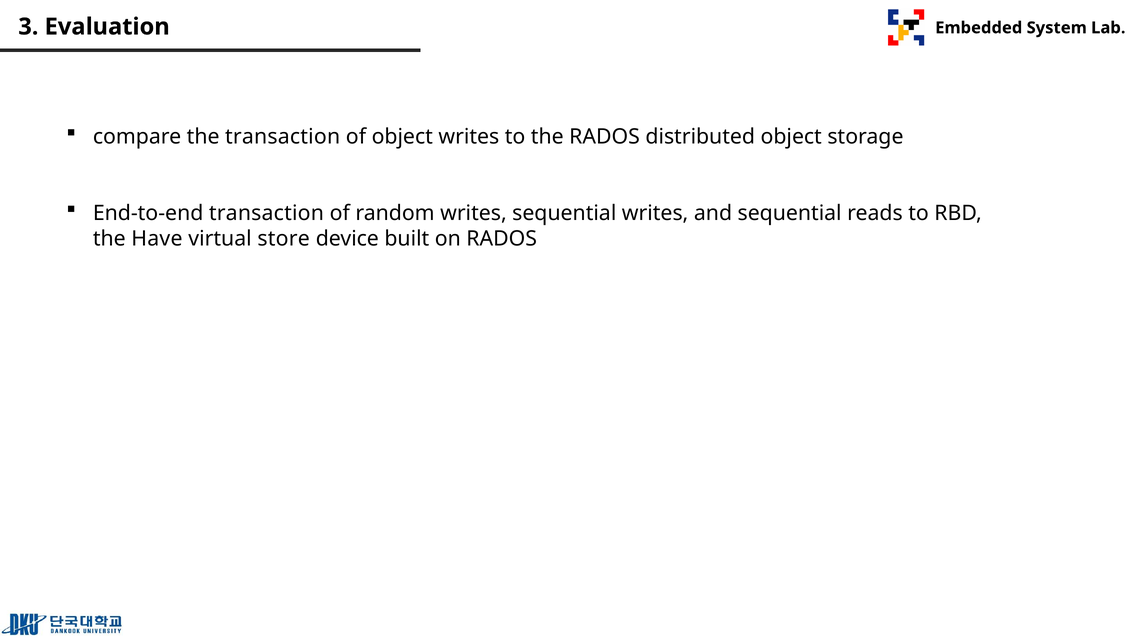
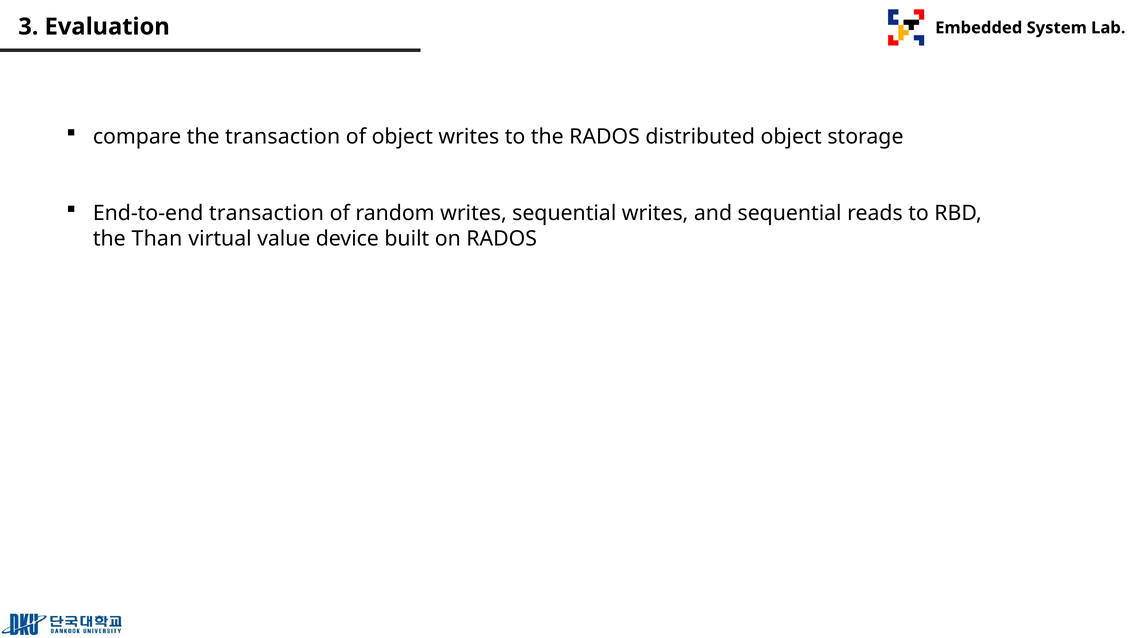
Have: Have -> Than
store: store -> value
